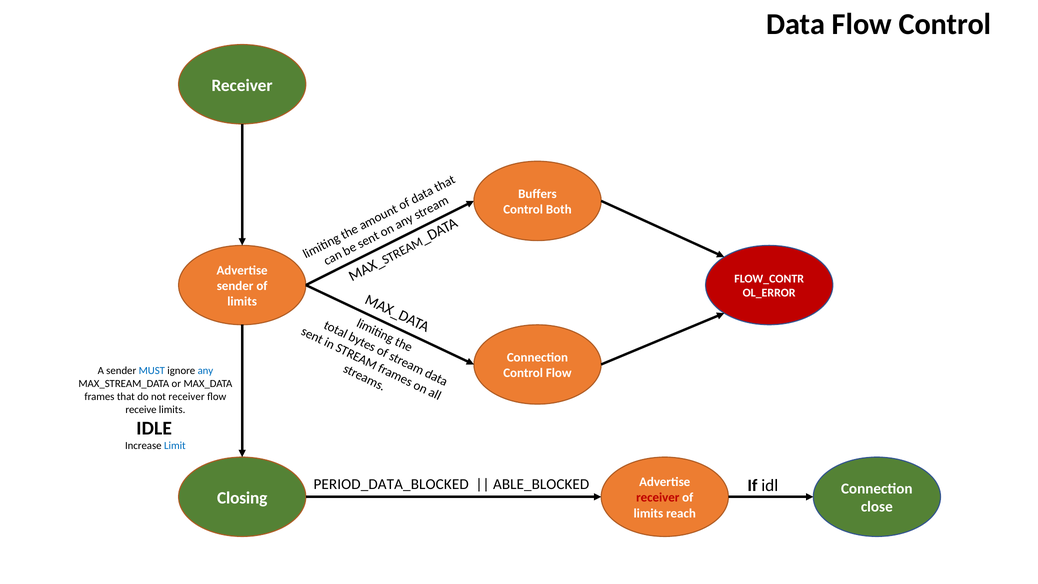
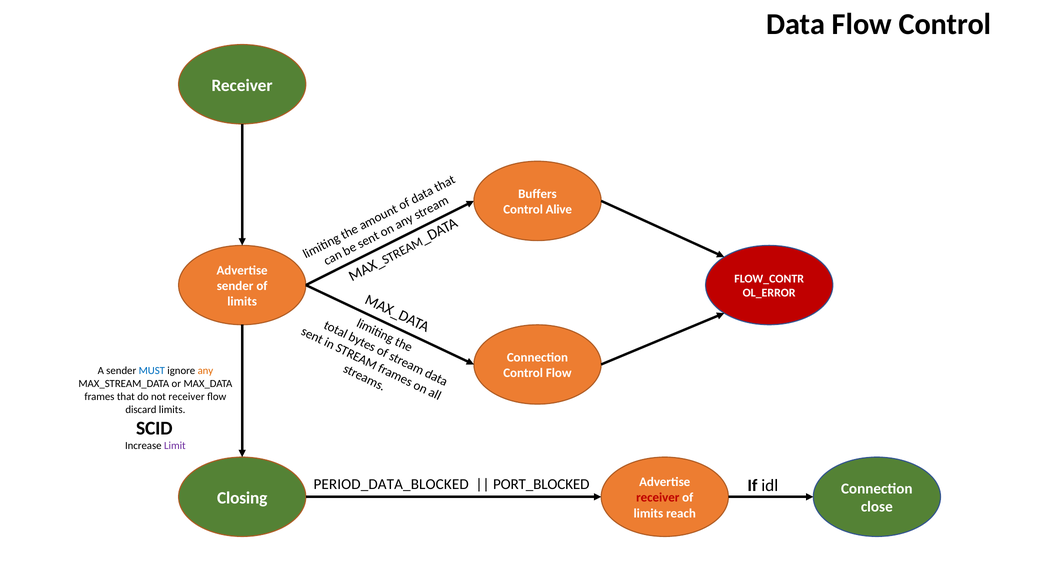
Both: Both -> Alive
any colour: blue -> orange
receive: receive -> discard
IDLE: IDLE -> SCID
Limit colour: blue -> purple
ABLE_BLOCKED: ABLE_BLOCKED -> PORT_BLOCKED
